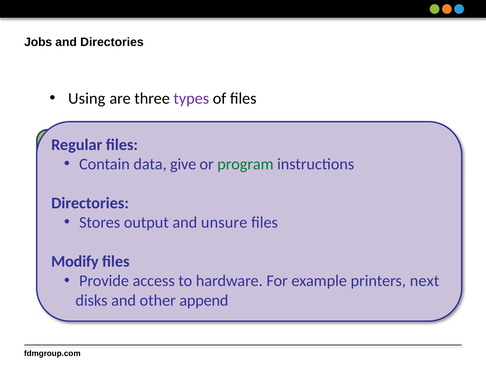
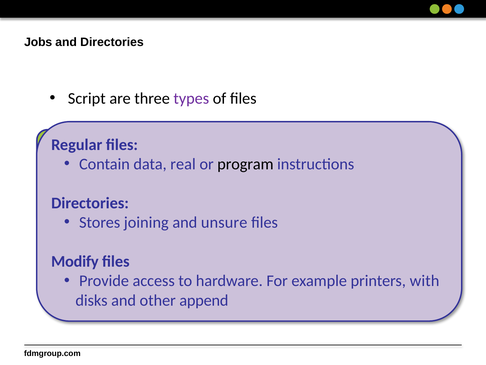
Using: Using -> Script
give: give -> real
program colour: green -> black
output: output -> joining
next: next -> with
